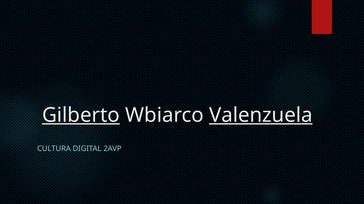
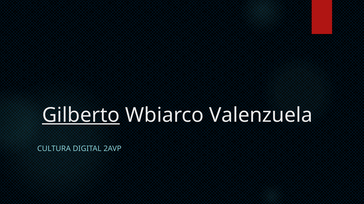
Valenzuela underline: present -> none
